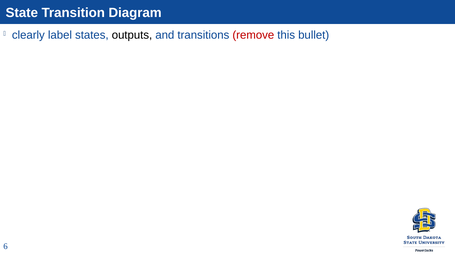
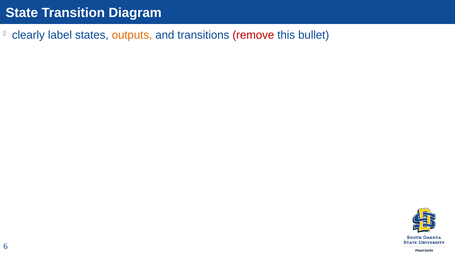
outputs colour: black -> orange
